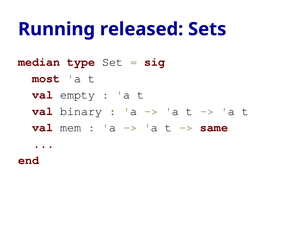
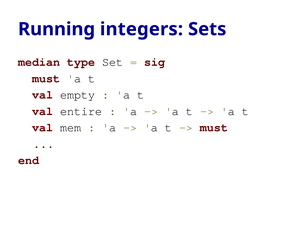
released: released -> integers
most at (46, 78): most -> must
binary: binary -> entire
same at (214, 127): same -> must
